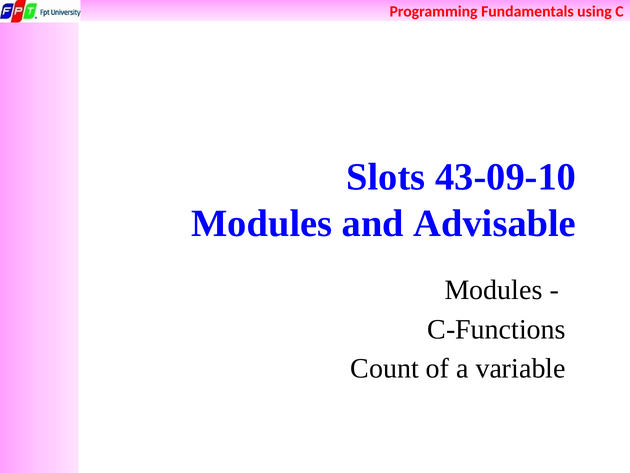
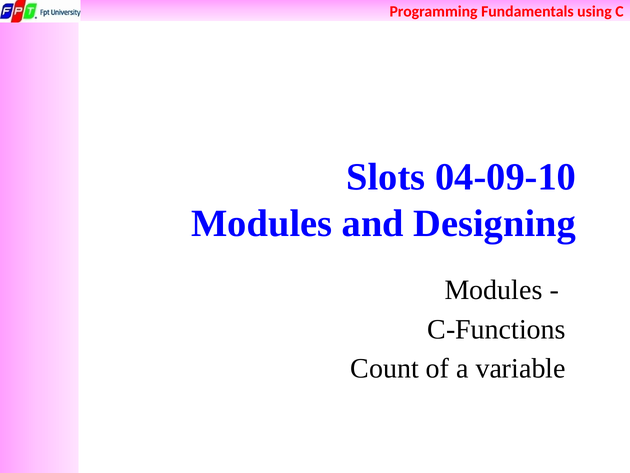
43-09-10: 43-09-10 -> 04-09-10
Advisable: Advisable -> Designing
